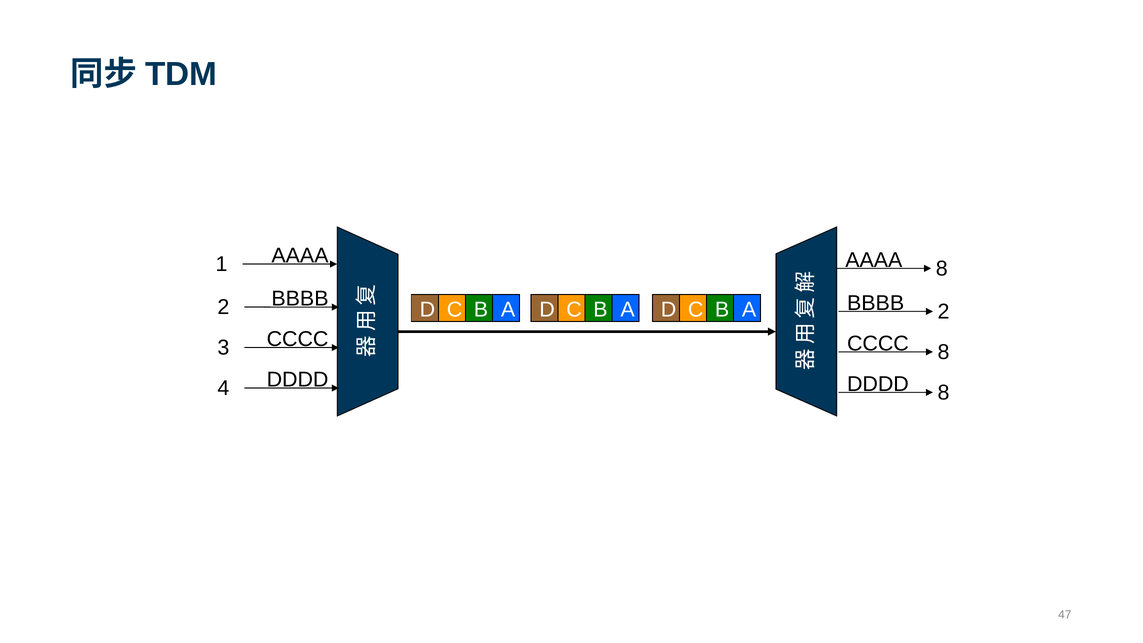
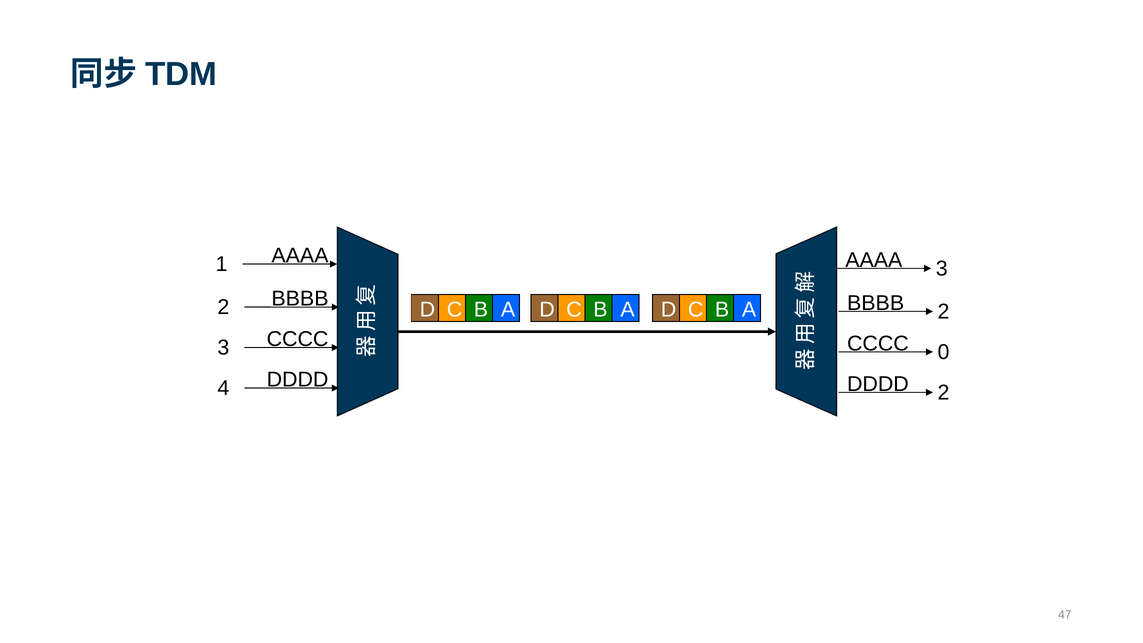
AAAA 8: 8 -> 3
CCCC 8: 8 -> 0
DDDD 8: 8 -> 2
